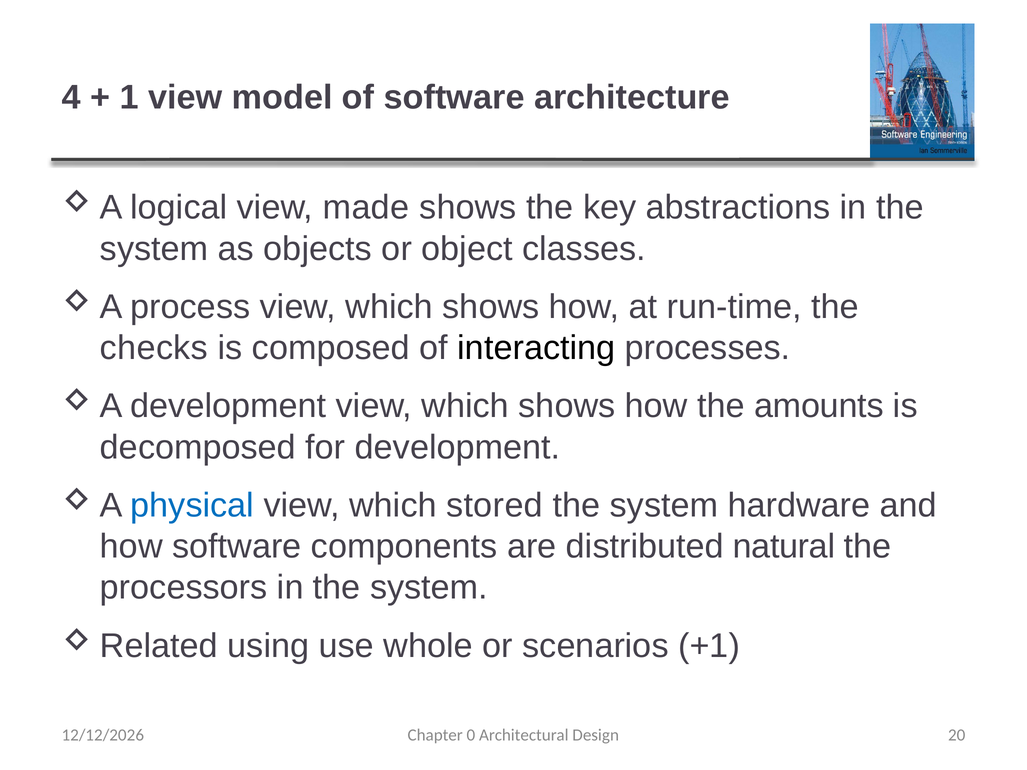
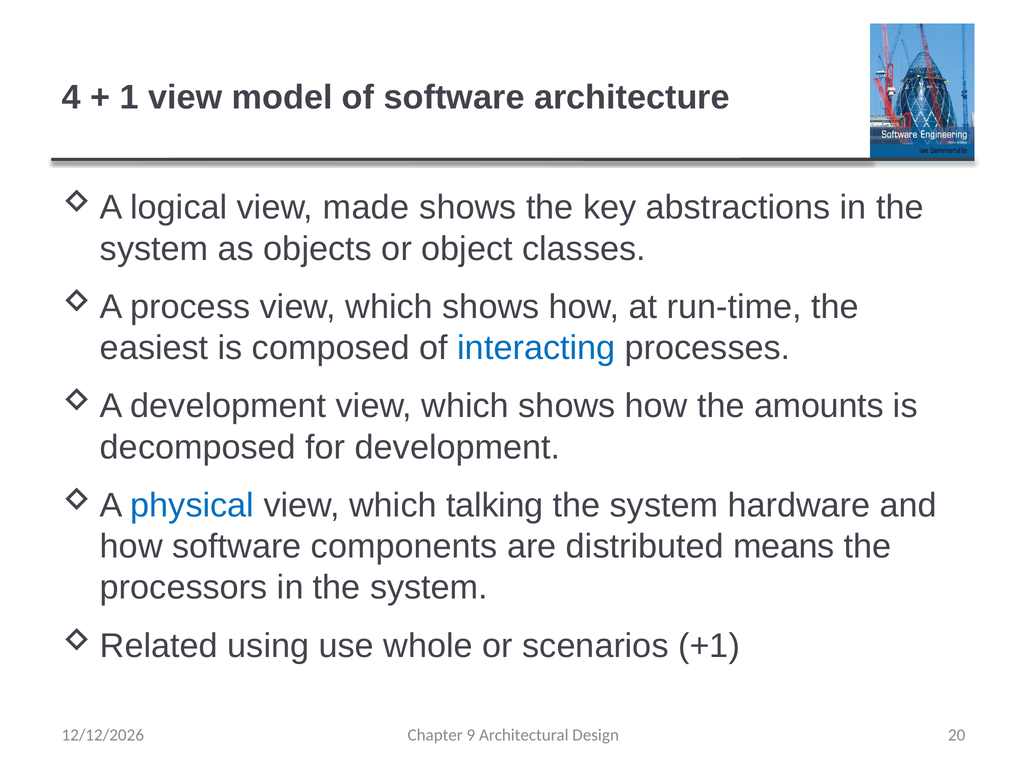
checks: checks -> easiest
interacting colour: black -> blue
stored: stored -> talking
natural: natural -> means
0: 0 -> 9
